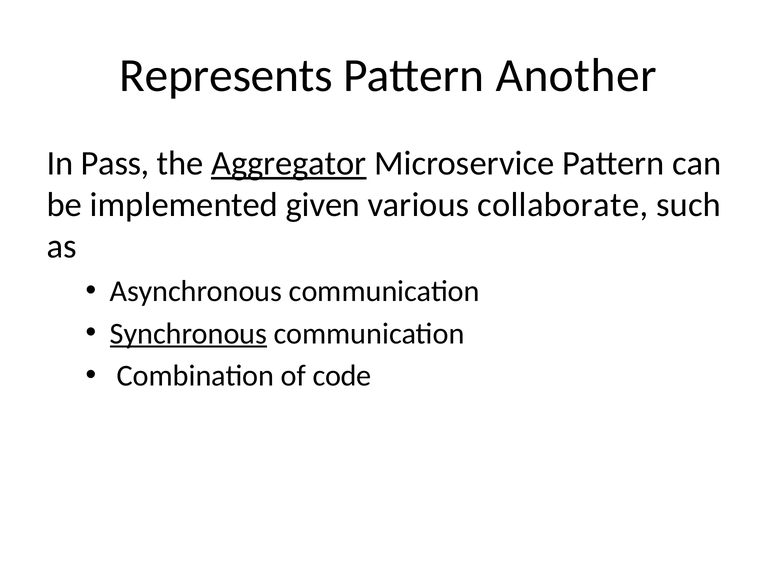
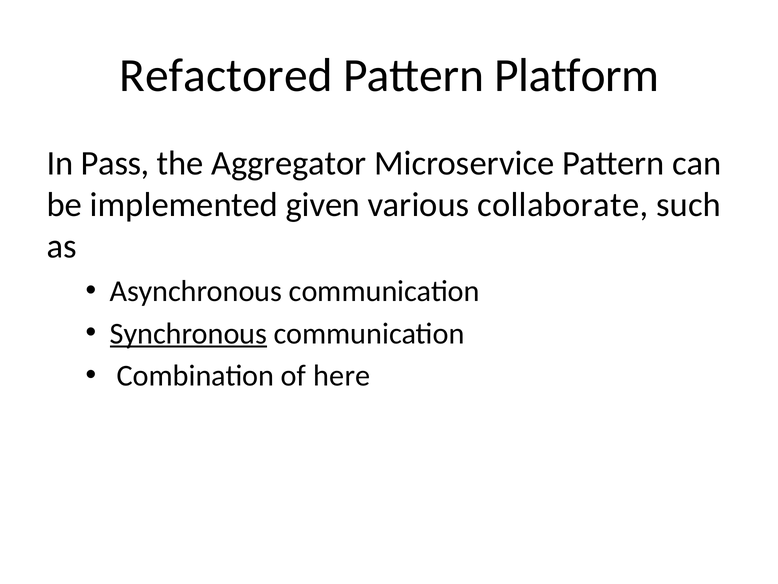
Represents: Represents -> Refactored
Another: Another -> Platform
Aggregator underline: present -> none
code: code -> here
